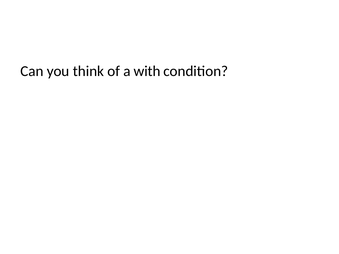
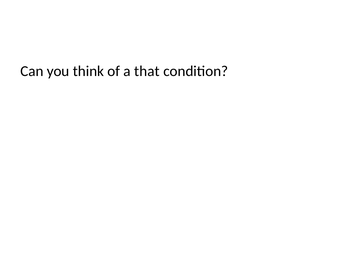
with: with -> that
